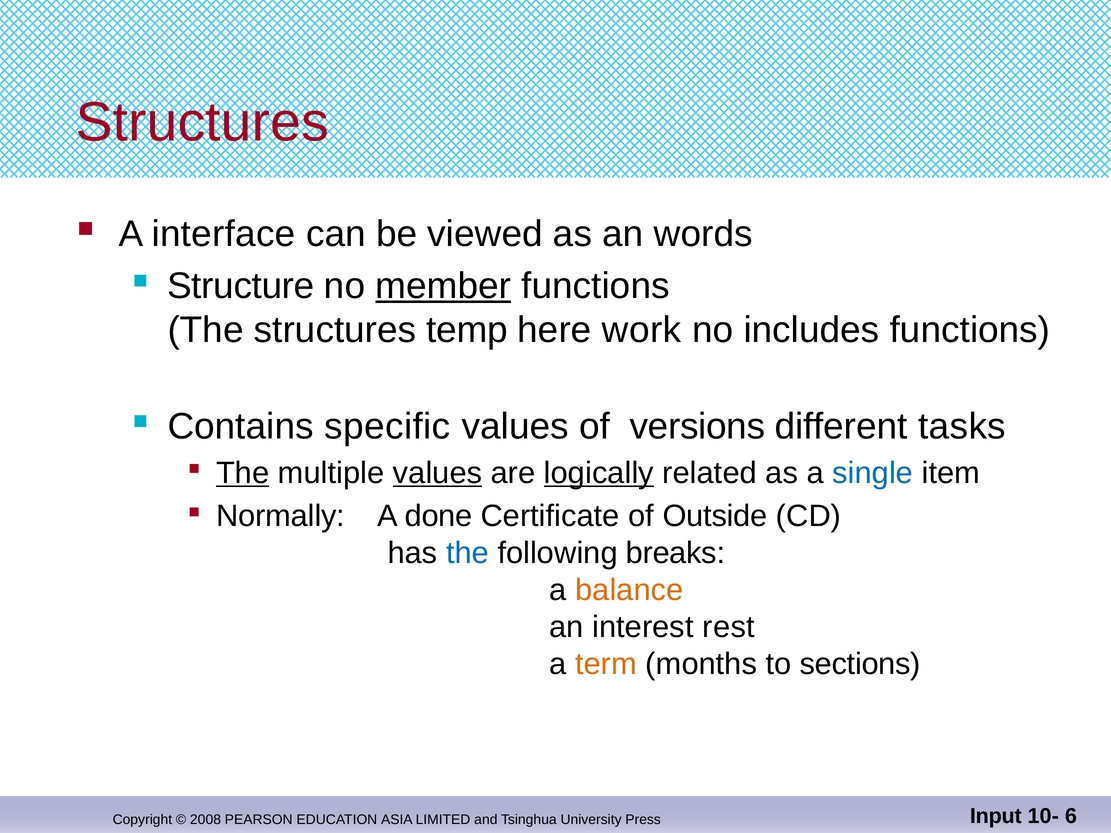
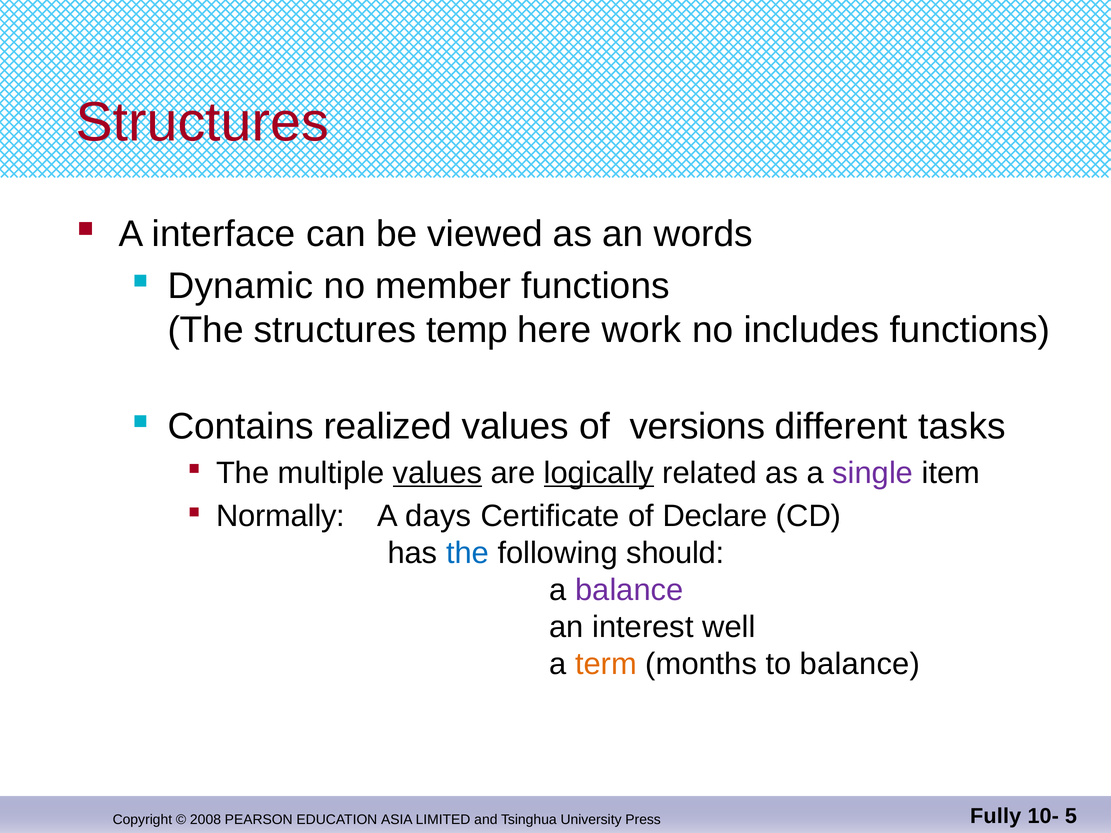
Structure: Structure -> Dynamic
member underline: present -> none
specific: specific -> realized
The at (243, 473) underline: present -> none
single colour: blue -> purple
done: done -> days
Outside: Outside -> Declare
breaks: breaks -> should
balance at (629, 590) colour: orange -> purple
rest: rest -> well
to sections: sections -> balance
Input: Input -> Fully
6: 6 -> 5
